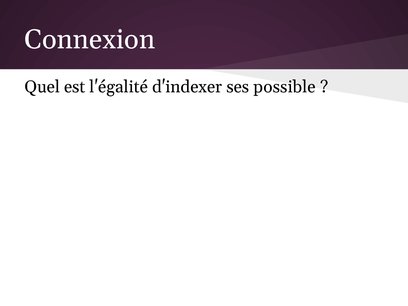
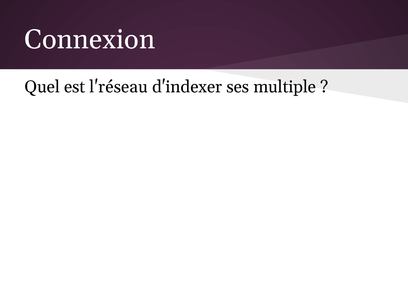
l'égalité: l'égalité -> l'réseau
possible: possible -> multiple
